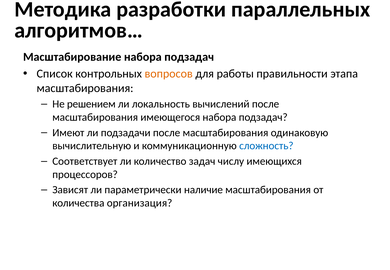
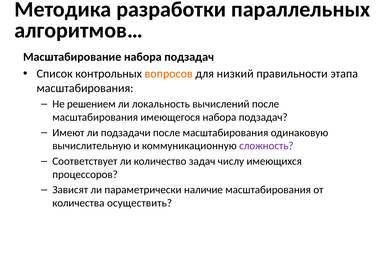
работы: работы -> низкий
сложность colour: blue -> purple
организация: организация -> осуществить
